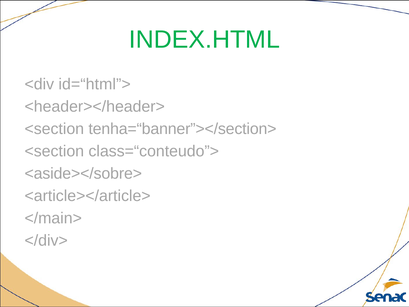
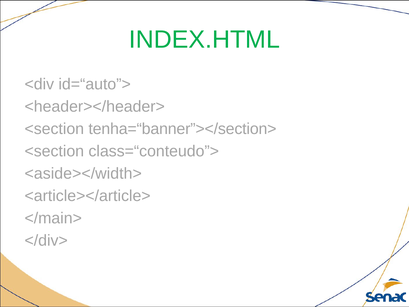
id=“html”>: id=“html”> -> id=“auto”>
<aside></sobre>: <aside></sobre> -> <aside></width>
